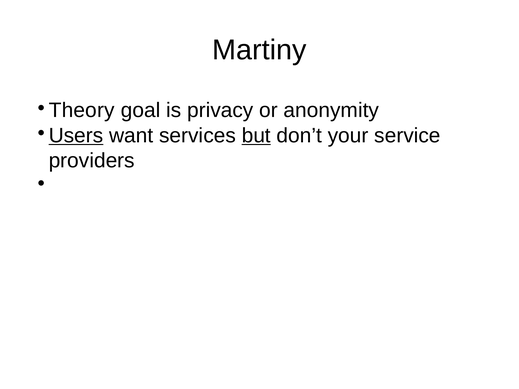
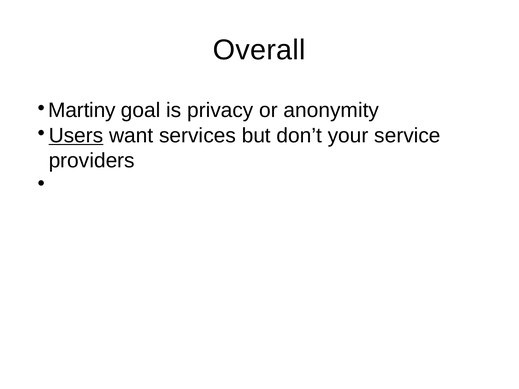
Martiny: Martiny -> Overall
Theory: Theory -> Martiny
but underline: present -> none
